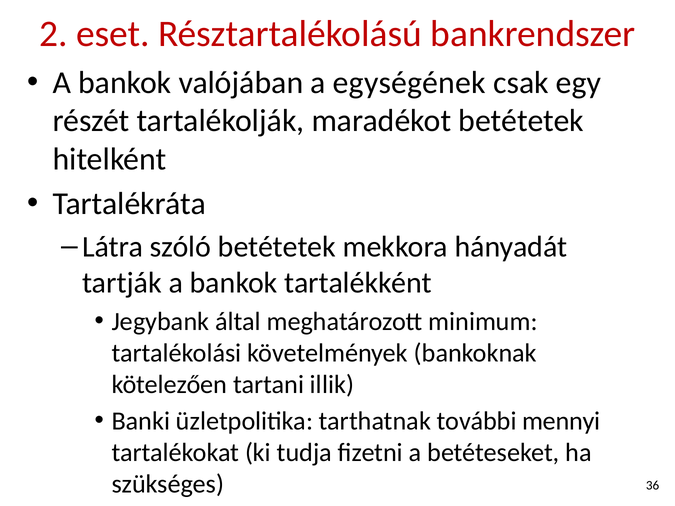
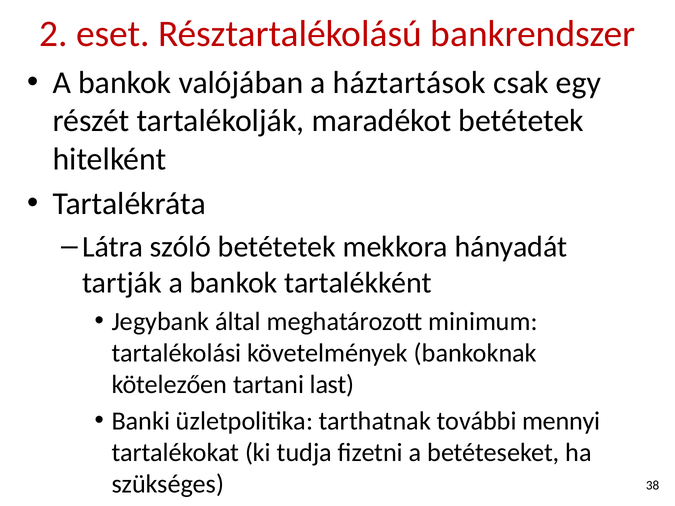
egységének: egységének -> háztartások
illik: illik -> last
36: 36 -> 38
